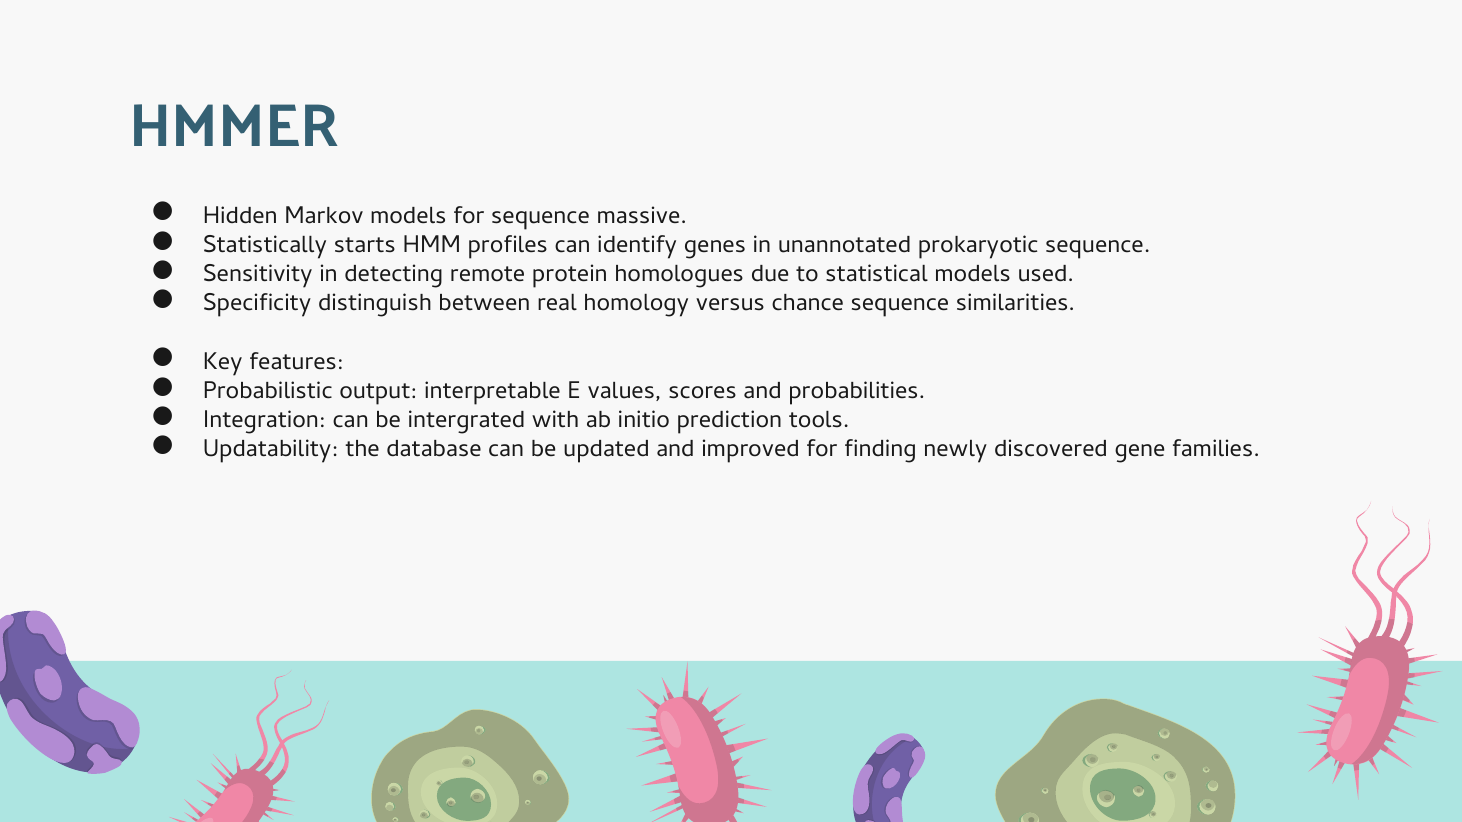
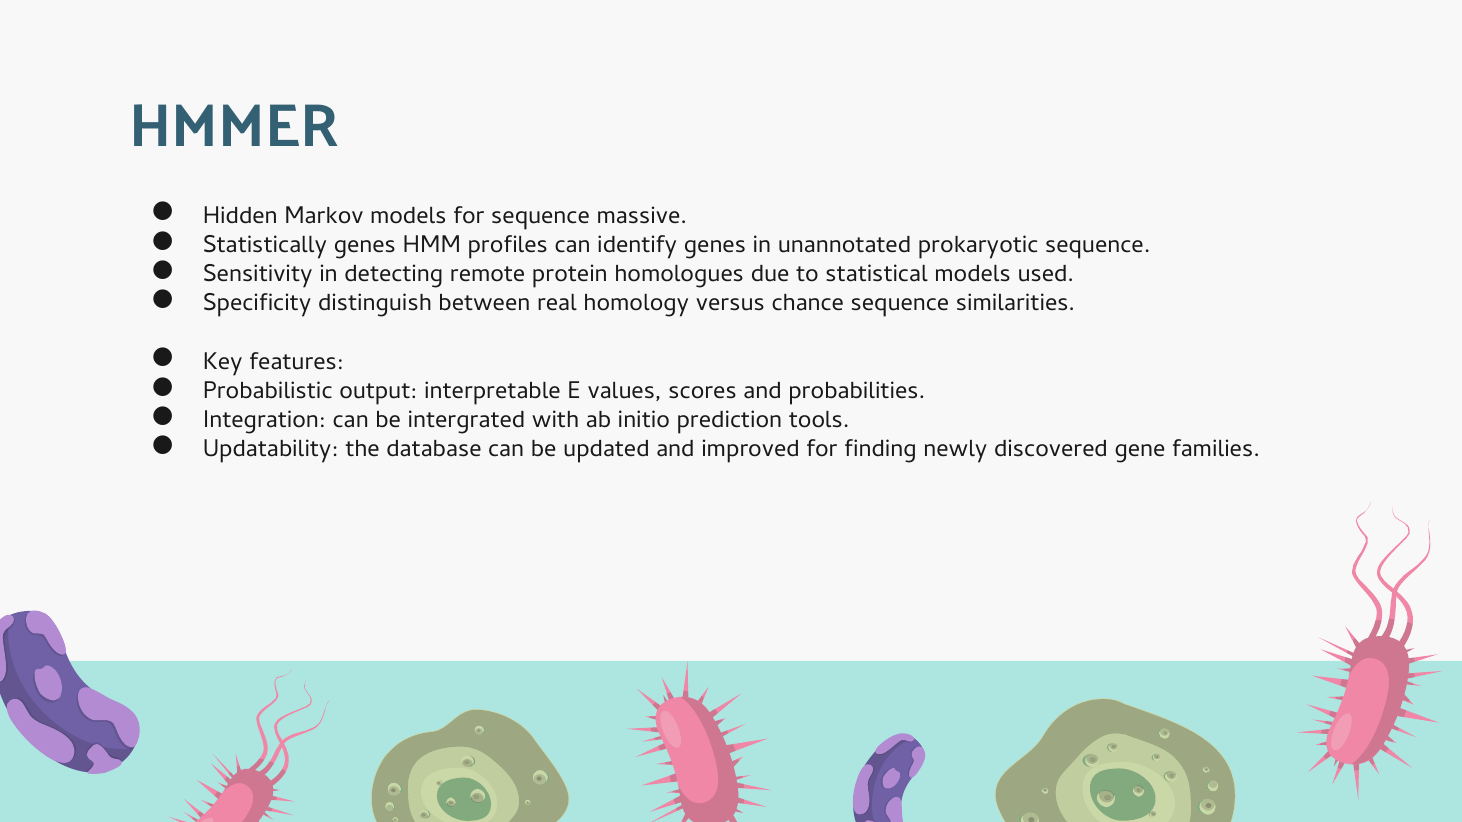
Statistically starts: starts -> genes
